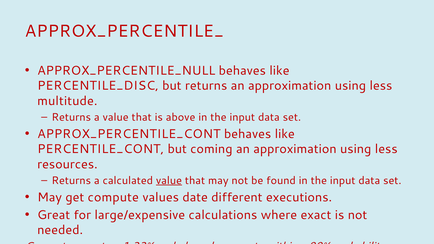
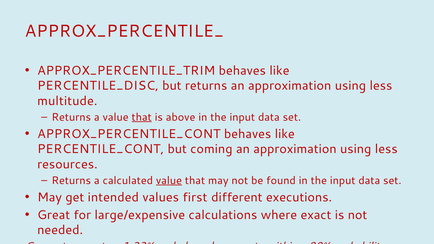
APPROX_PERCENTILE_NULL: APPROX_PERCENTILE_NULL -> APPROX_PERCENTILE_TRIM
that at (142, 117) underline: none -> present
compute: compute -> intended
date: date -> first
